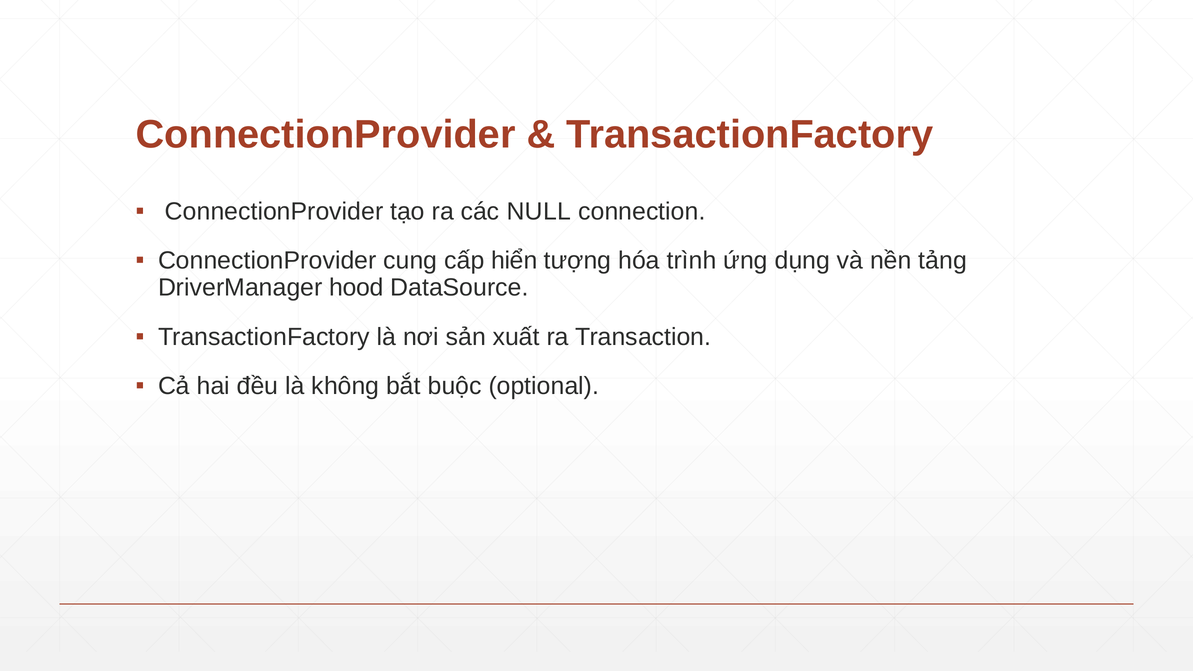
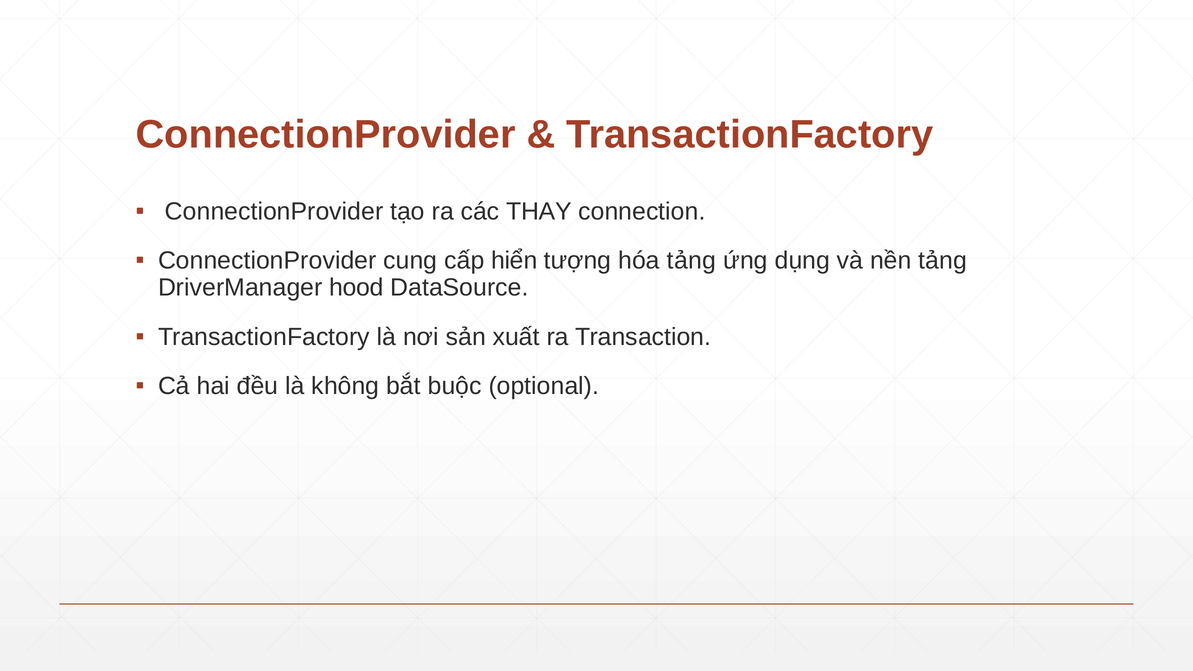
NULL: NULL -> THAY
hóa trình: trình -> tảng
